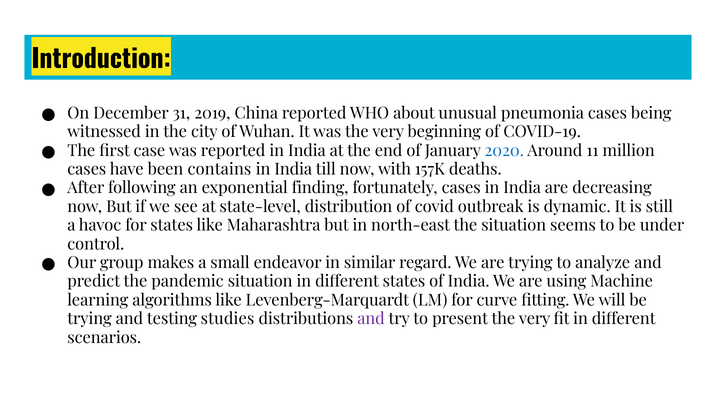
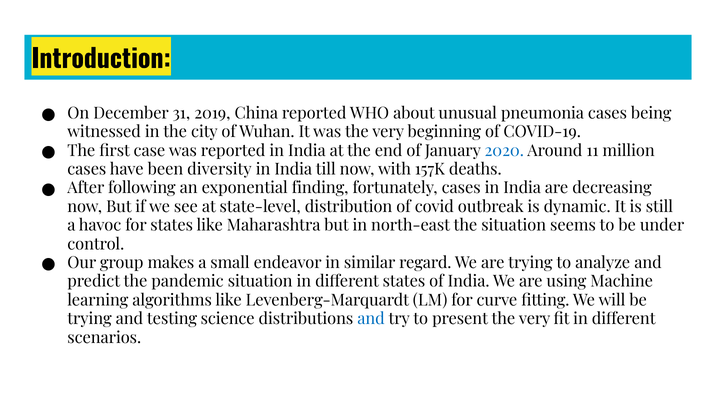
contains: contains -> diversity
studies: studies -> science
and at (371, 319) colour: purple -> blue
